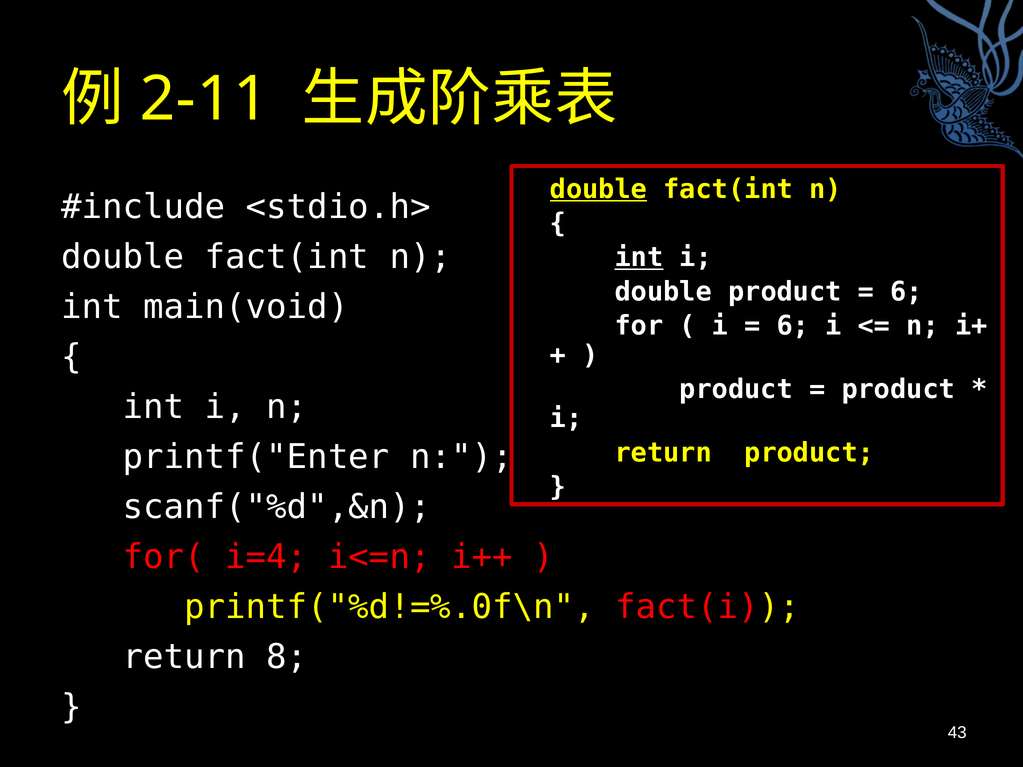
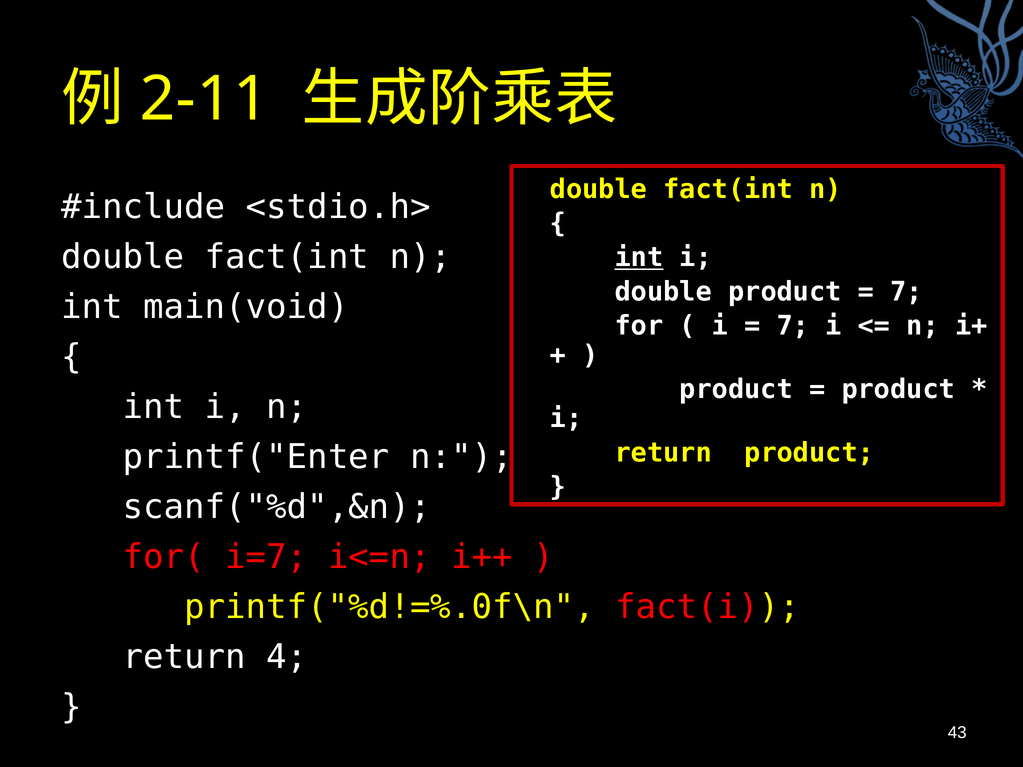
double at (599, 189) underline: present -> none
6 at (907, 292): 6 -> 7
6 at (793, 326): 6 -> 7
i=4: i=4 -> i=7
8: 8 -> 4
